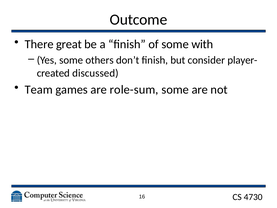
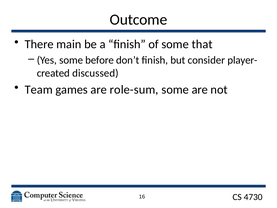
great: great -> main
with: with -> that
others: others -> before
